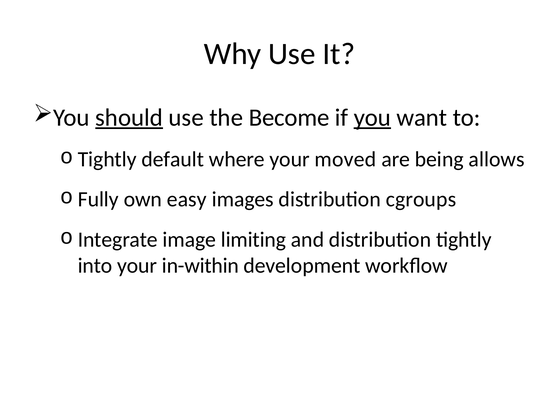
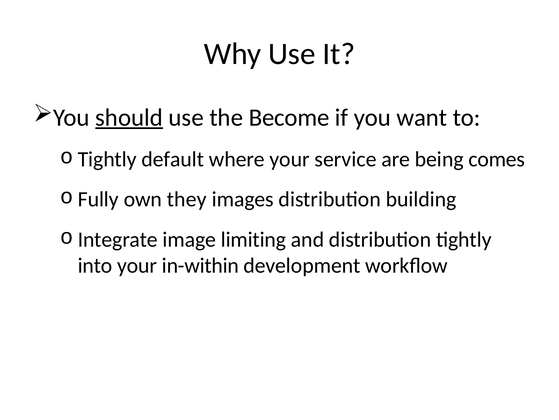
you at (372, 117) underline: present -> none
moved: moved -> service
allows: allows -> comes
easy: easy -> they
cgroups: cgroups -> building
